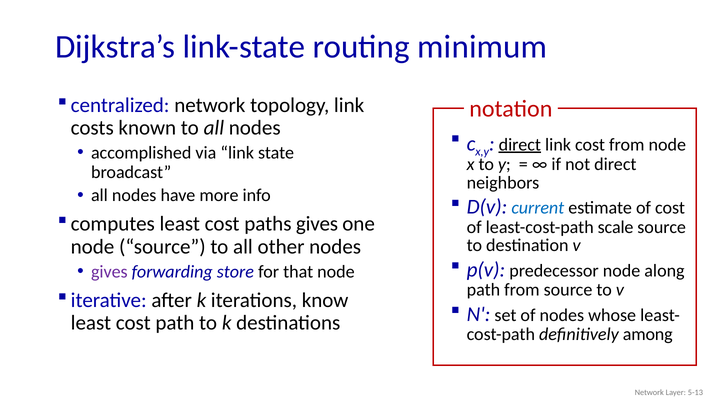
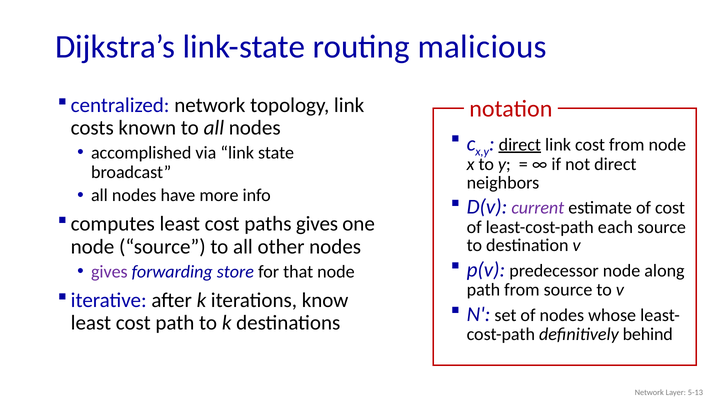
minimum: minimum -> malicious
current colour: blue -> purple
scale: scale -> each
among: among -> behind
